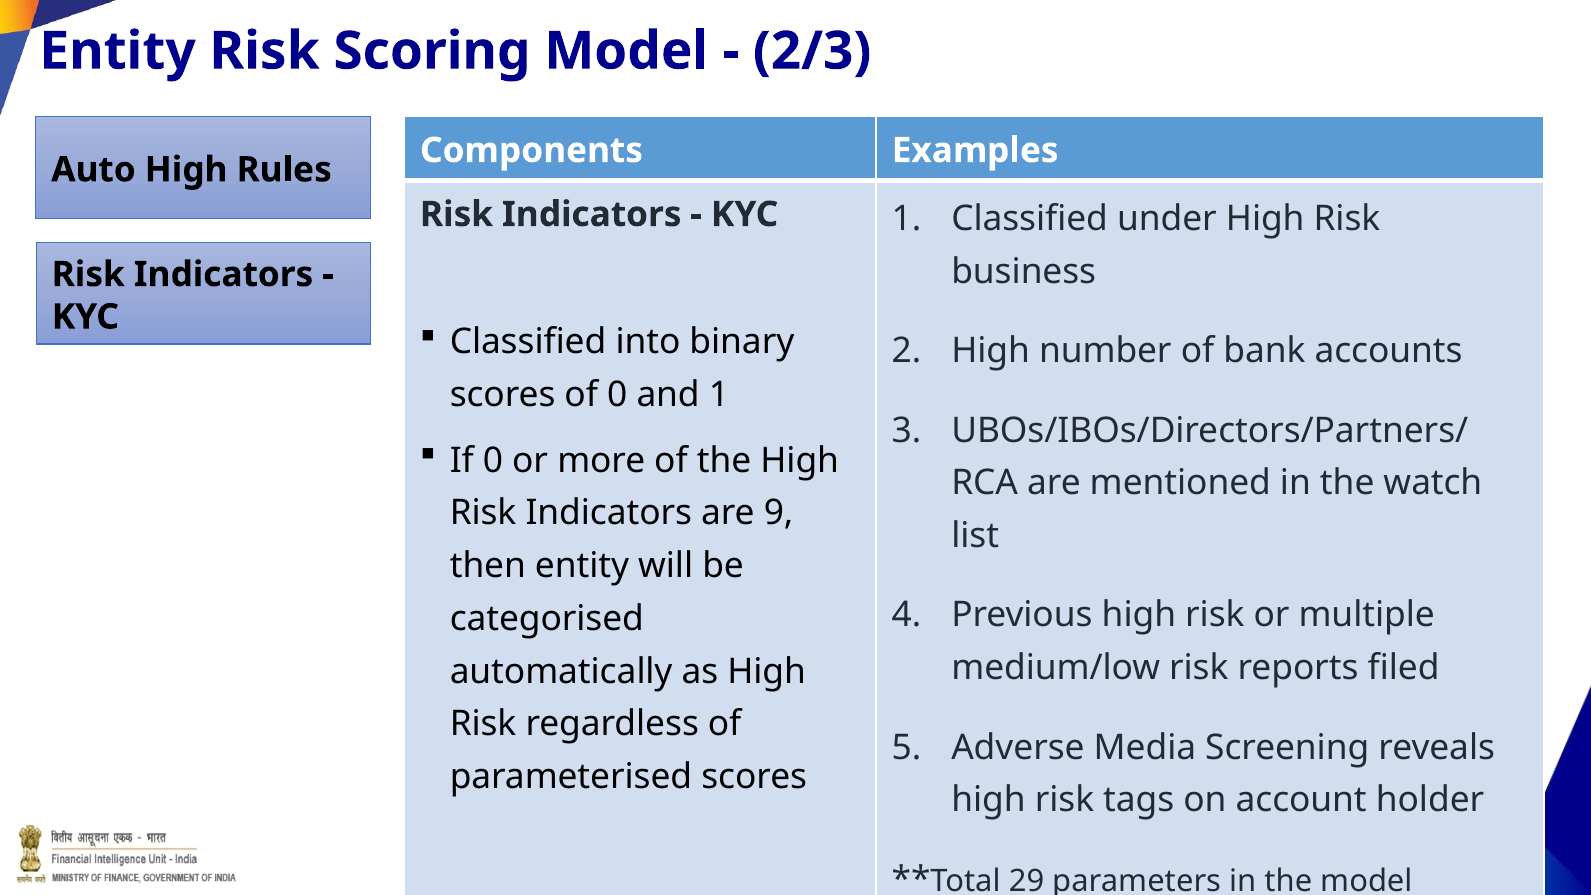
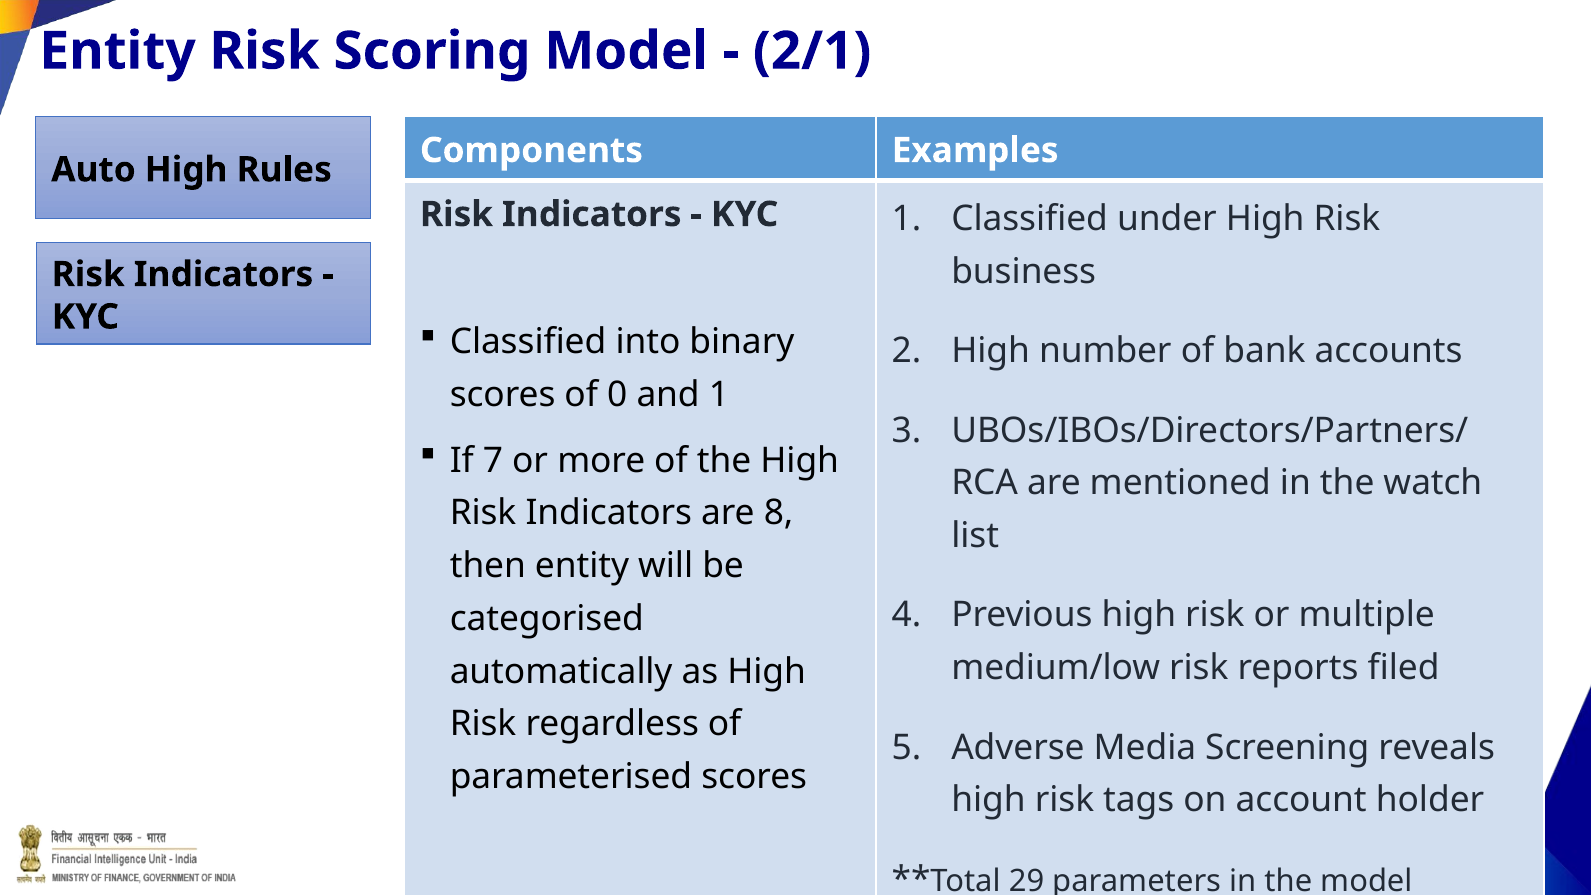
2/3: 2/3 -> 2/1
If 0: 0 -> 7
9: 9 -> 8
